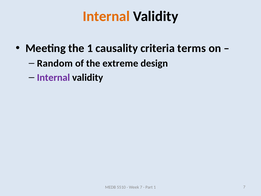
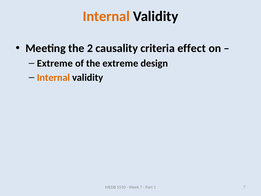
the 1: 1 -> 2
terms: terms -> effect
Random at (55, 63): Random -> Extreme
Internal at (53, 77) colour: purple -> orange
